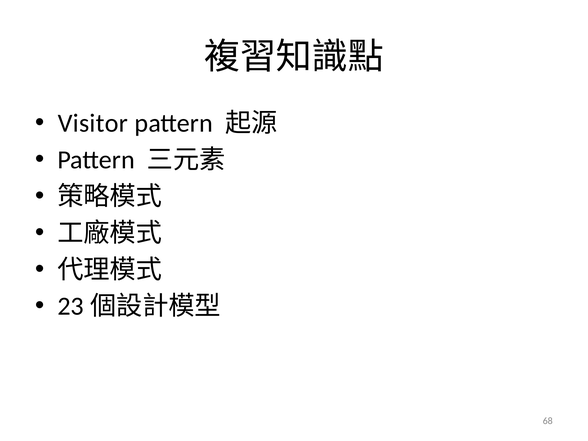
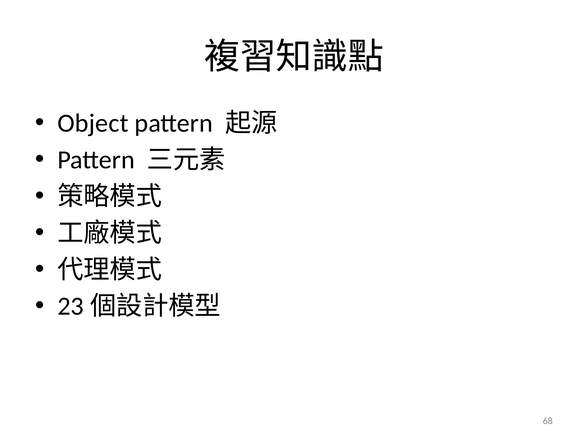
Visitor: Visitor -> Object
